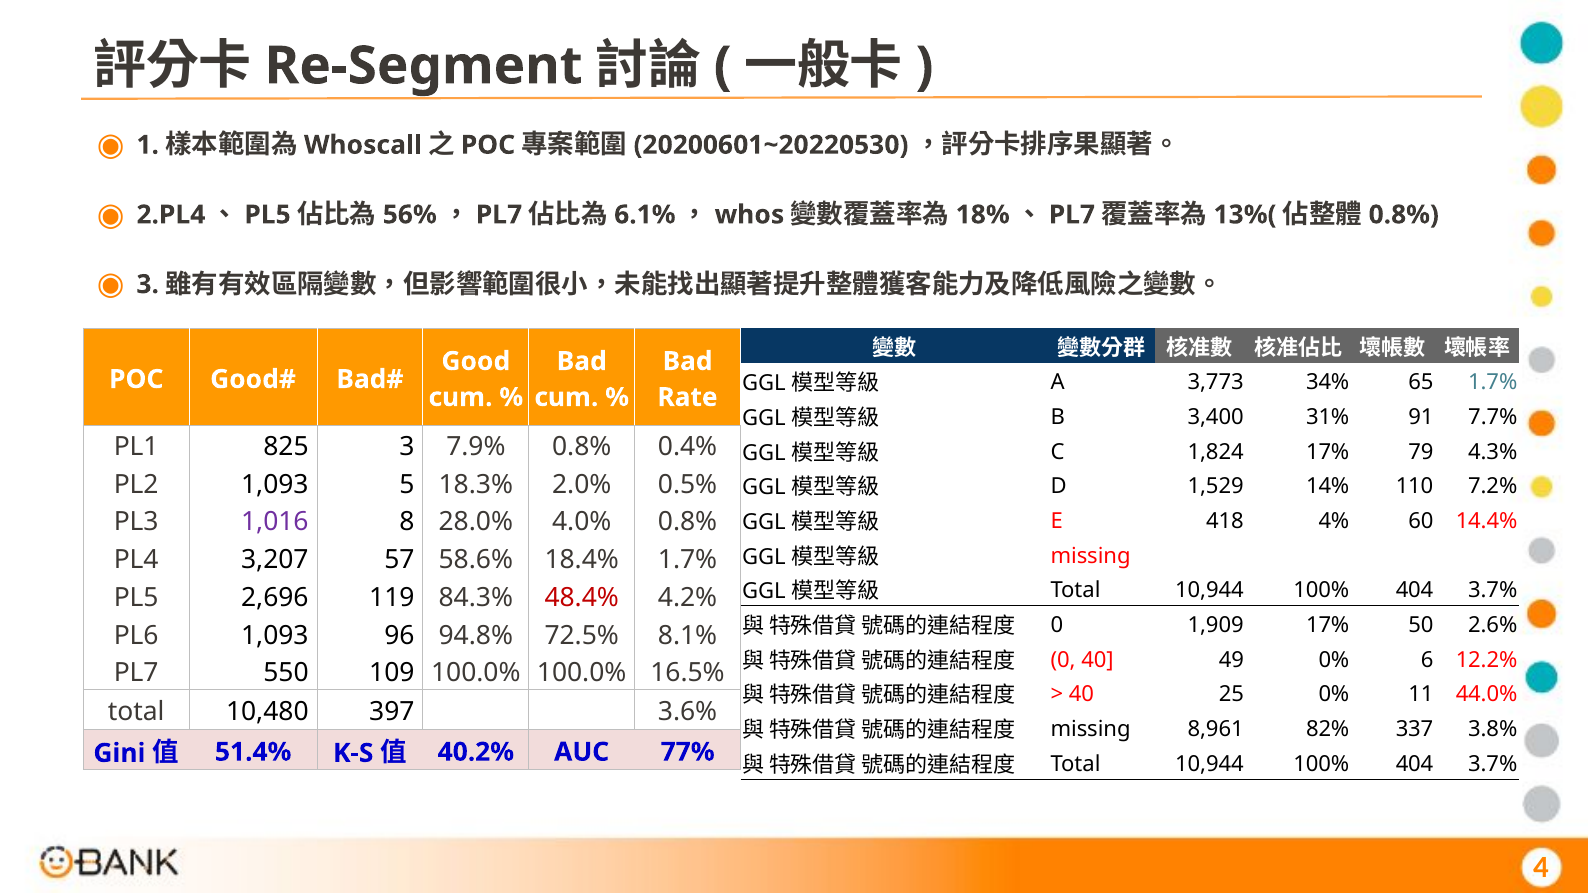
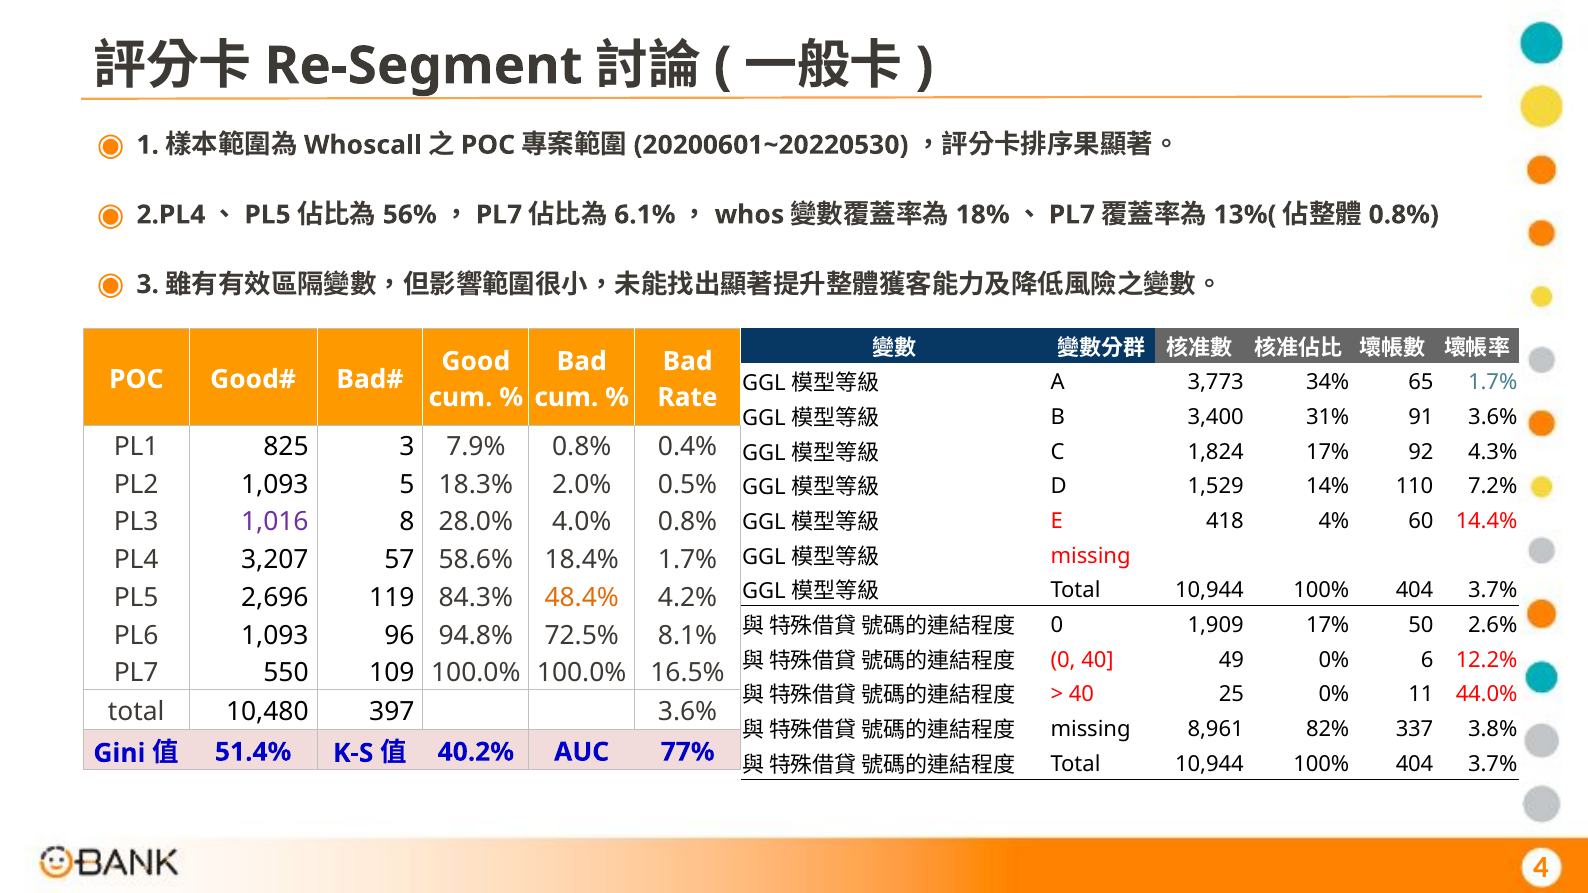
91 7.7%: 7.7% -> 3.6%
79: 79 -> 92
48.4% colour: red -> orange
